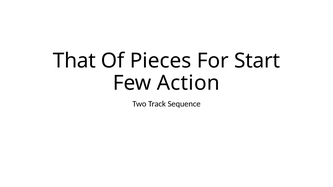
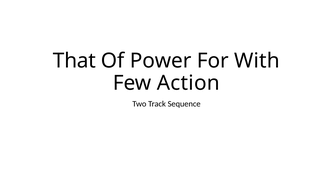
Pieces: Pieces -> Power
Start: Start -> With
